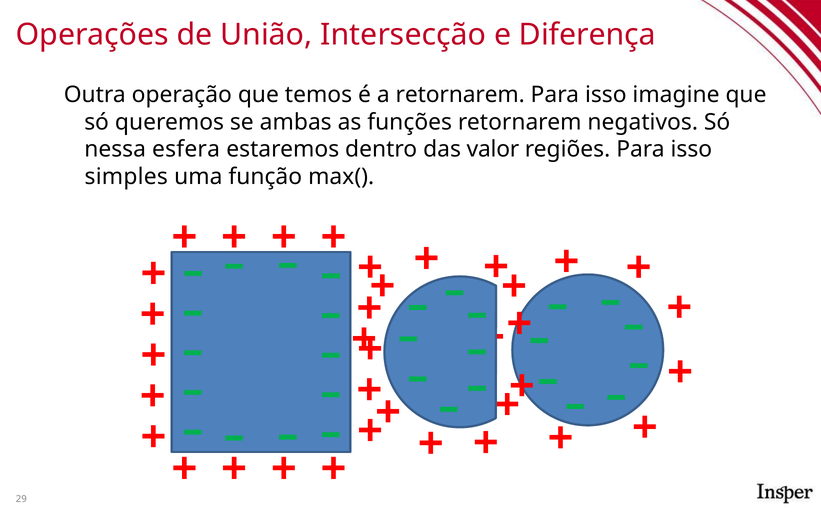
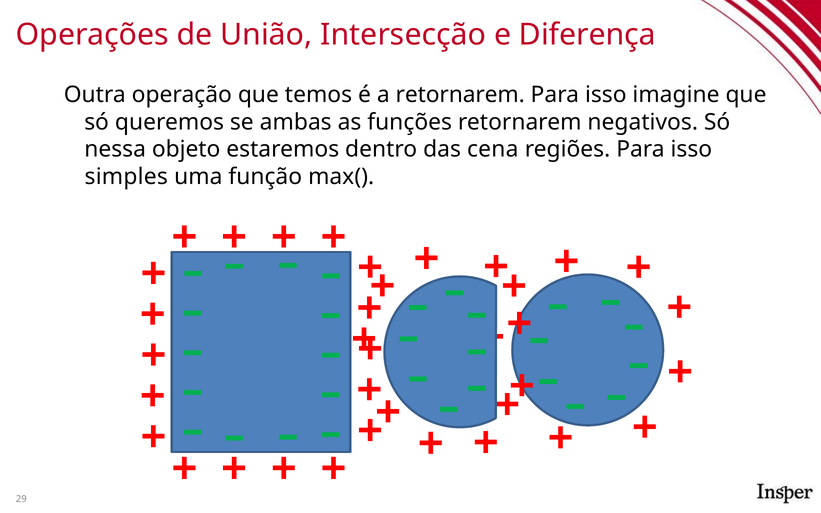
esfera: esfera -> objeto
valor: valor -> cena
